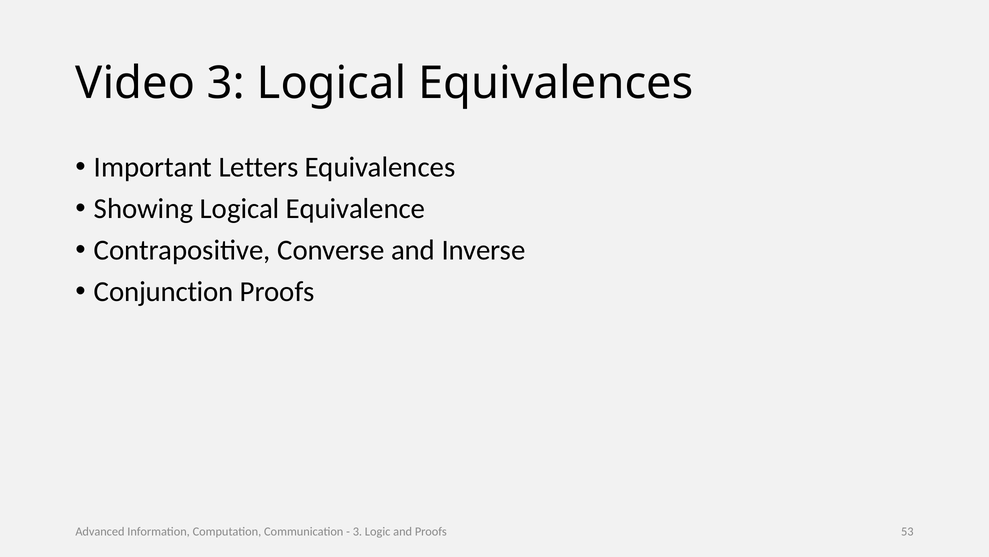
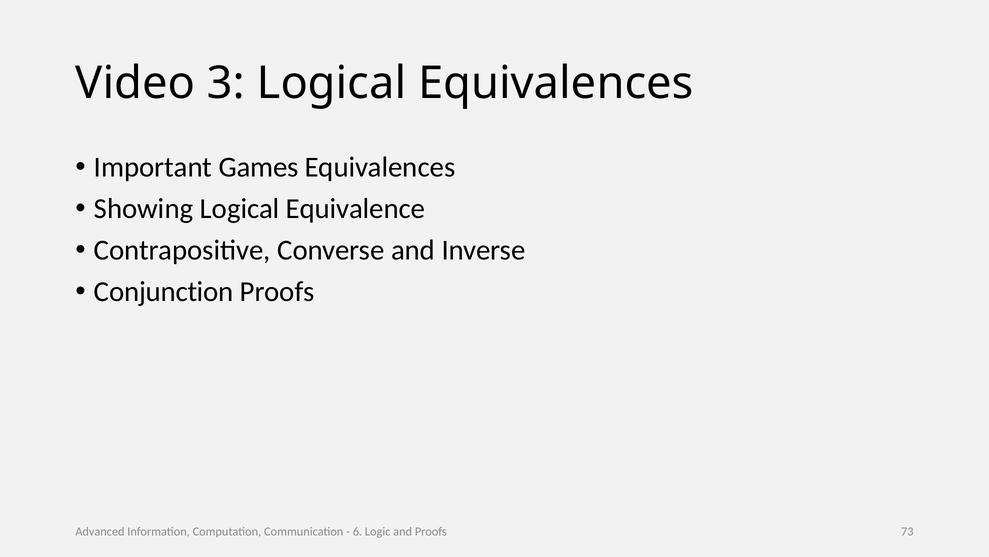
Letters: Letters -> Games
3 at (357, 531): 3 -> 6
53: 53 -> 73
